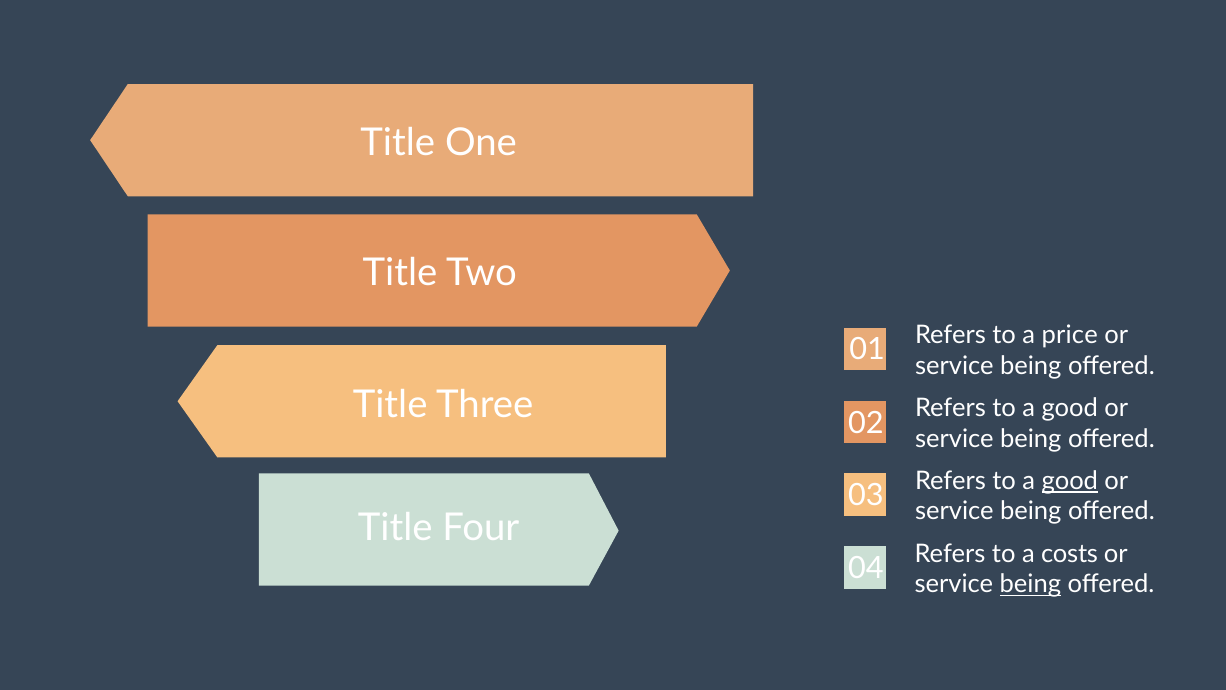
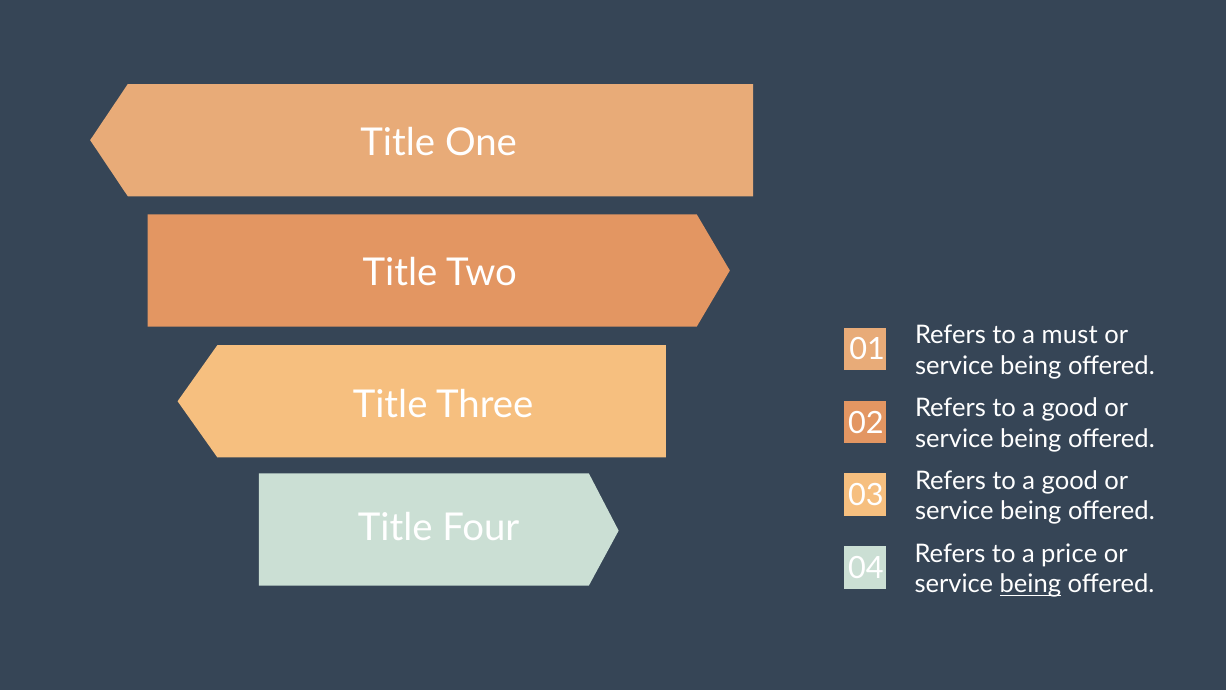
price: price -> must
good at (1070, 481) underline: present -> none
costs: costs -> price
